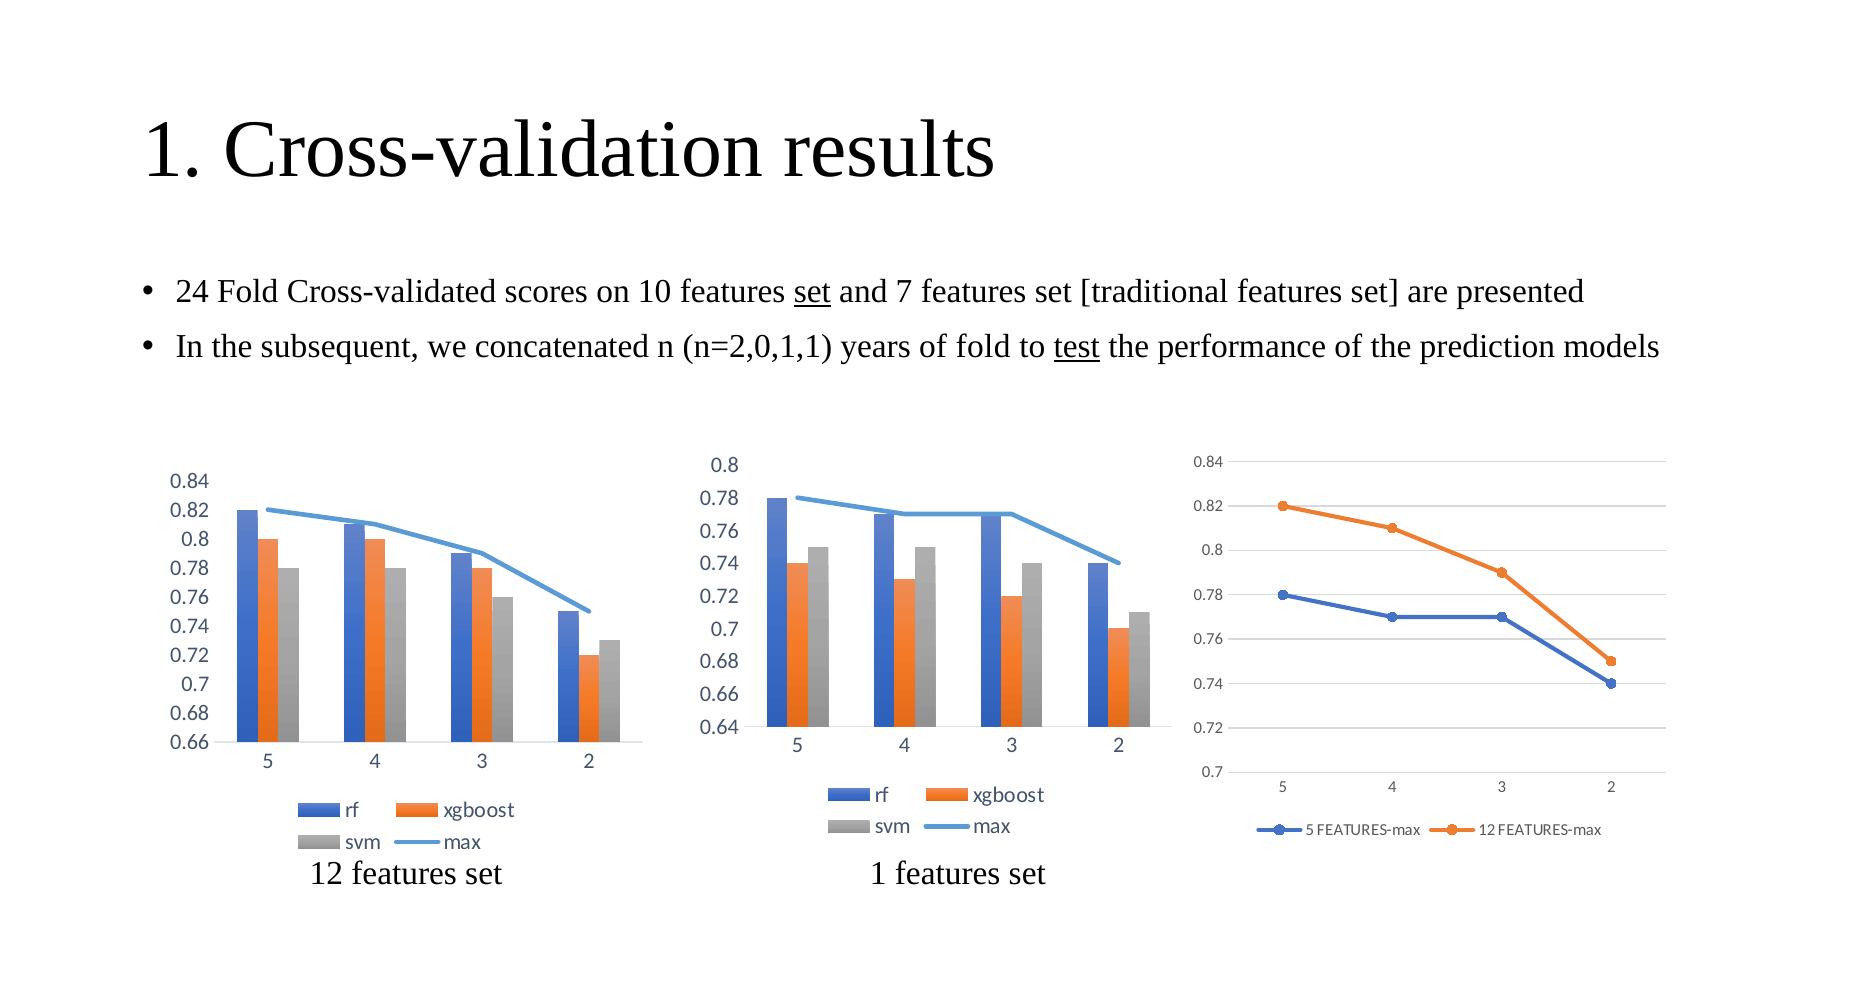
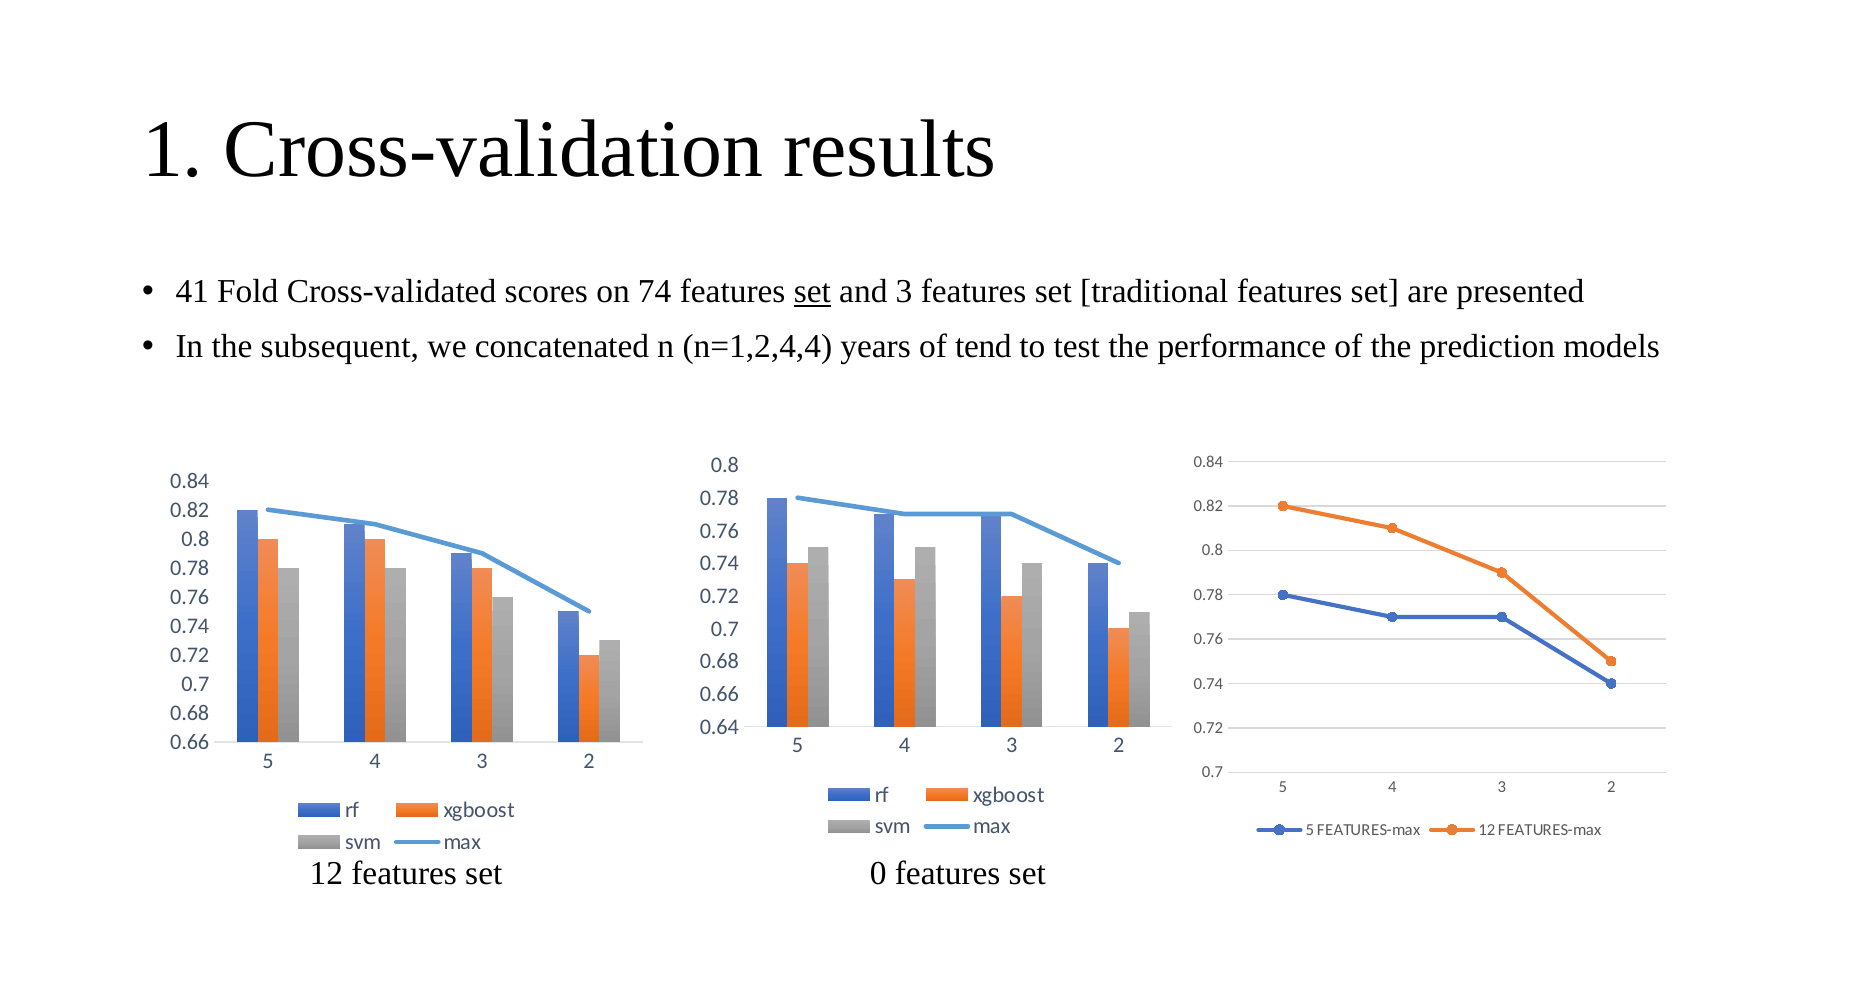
24: 24 -> 41
10: 10 -> 74
and 7: 7 -> 3
n=2,0,1,1: n=2,0,1,1 -> n=1,2,4,4
of fold: fold -> tend
test underline: present -> none
set 1: 1 -> 0
